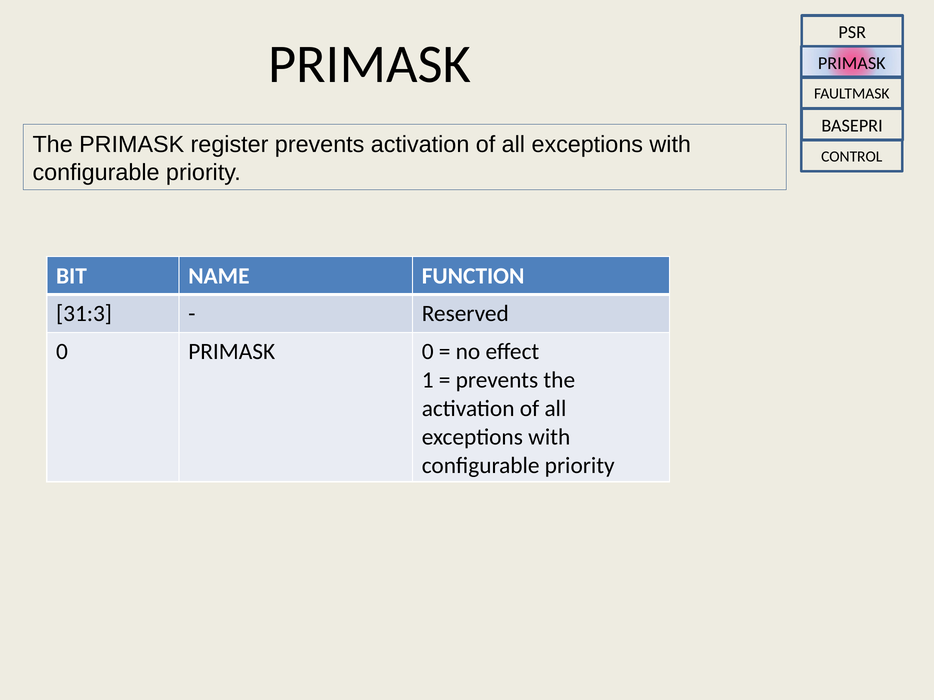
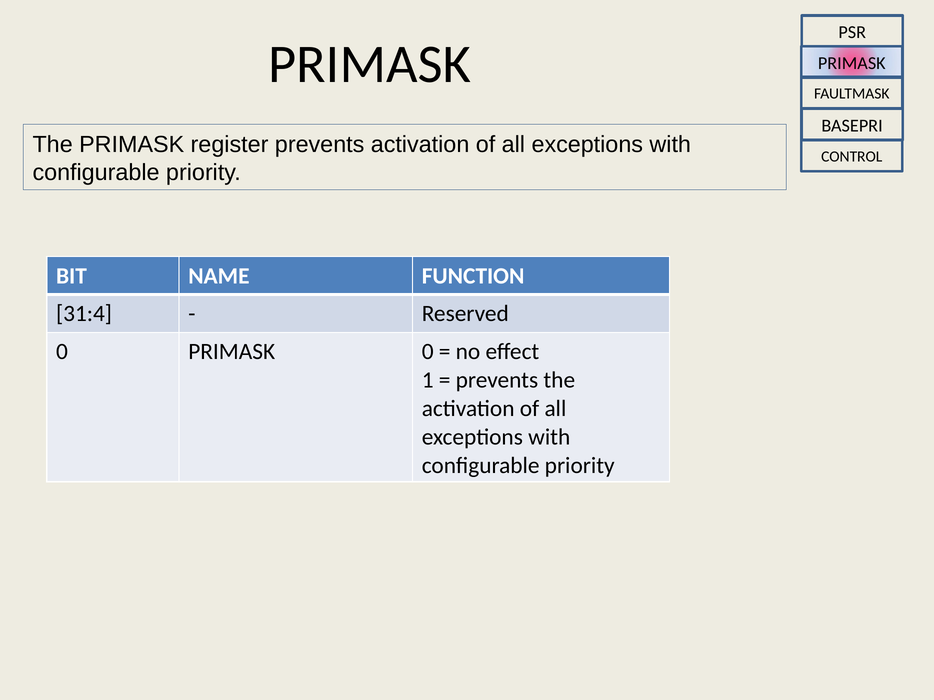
31:3: 31:3 -> 31:4
